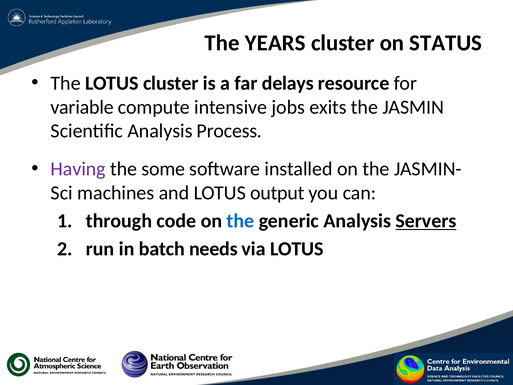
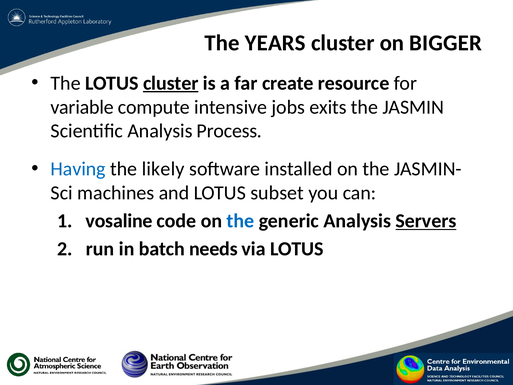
STATUS: STATUS -> BIGGER
cluster at (171, 83) underline: none -> present
delays: delays -> create
Having colour: purple -> blue
some: some -> likely
output: output -> subset
through: through -> vosaline
